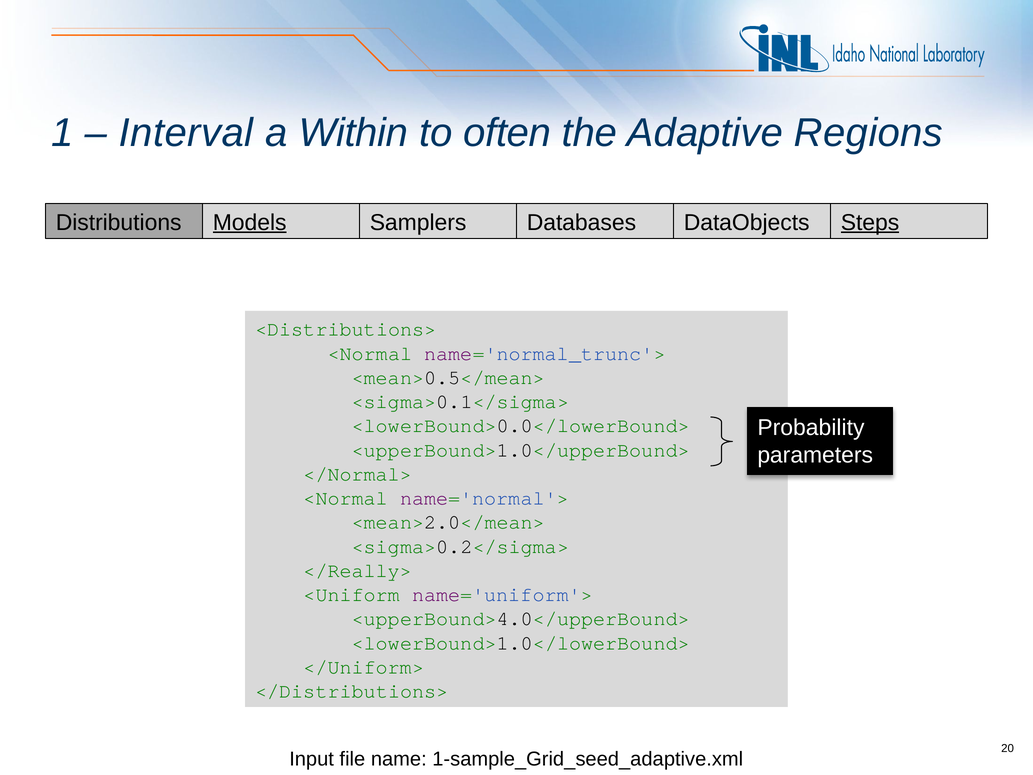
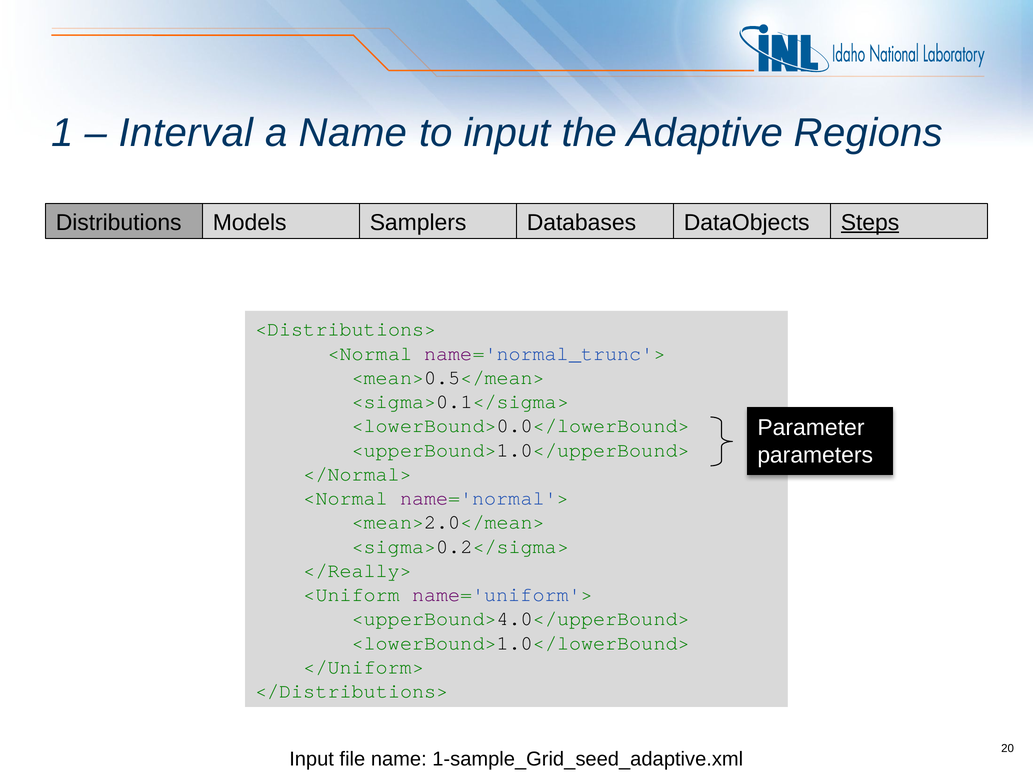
a Within: Within -> Name
to often: often -> input
Models underline: present -> none
Probability: Probability -> Parameter
